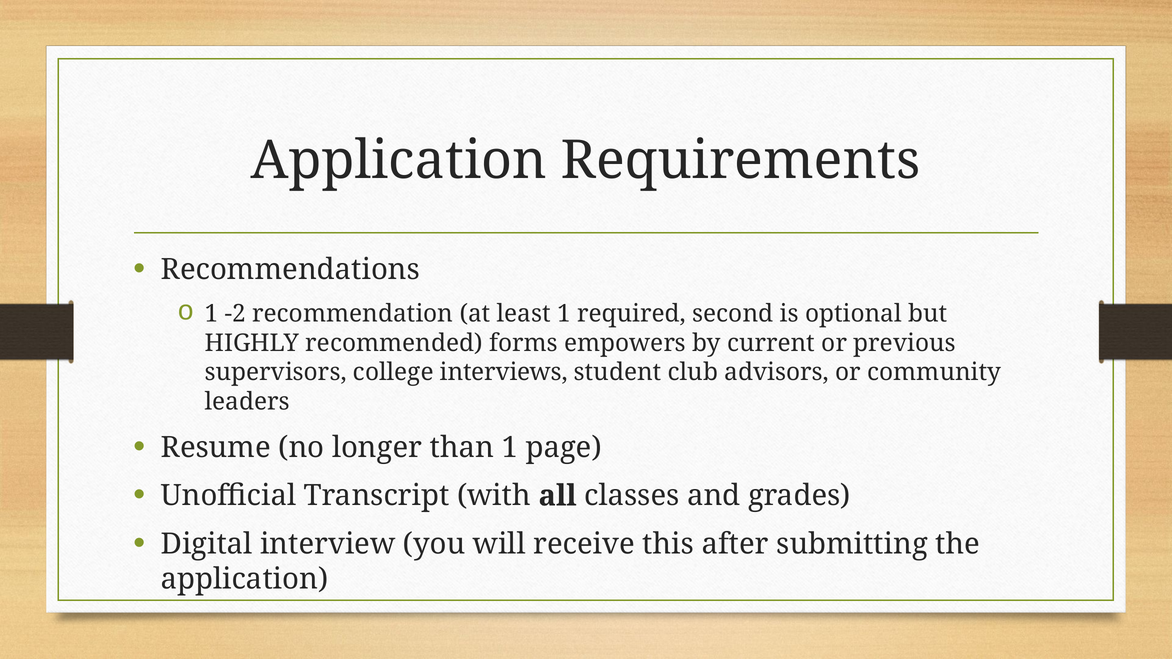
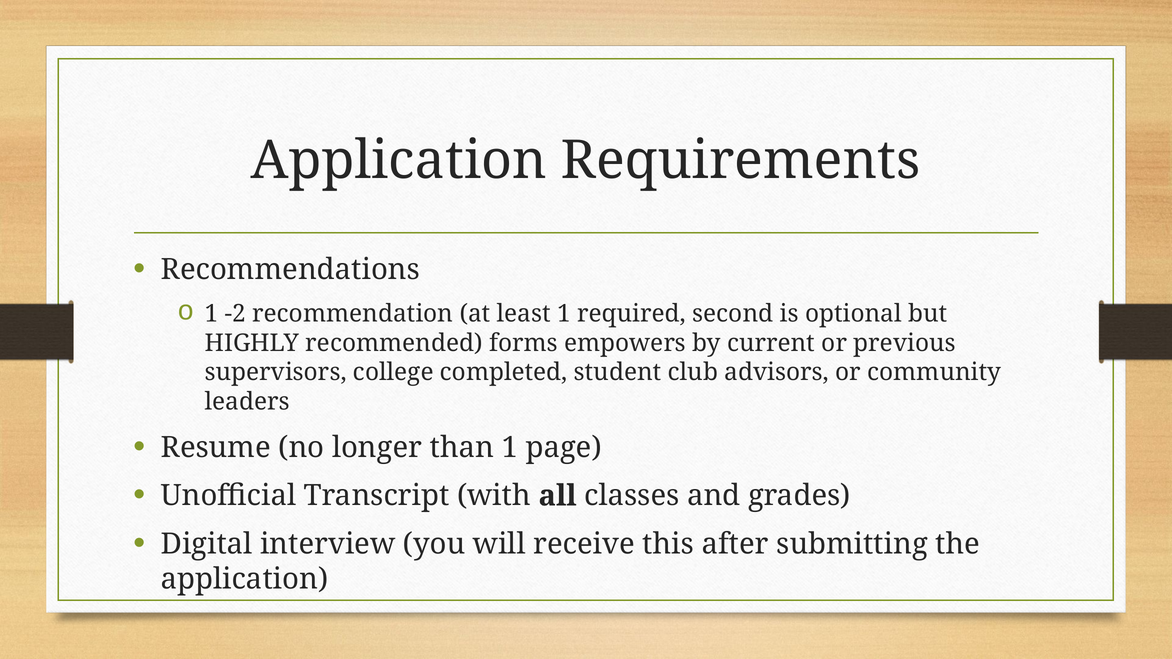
interviews: interviews -> completed
